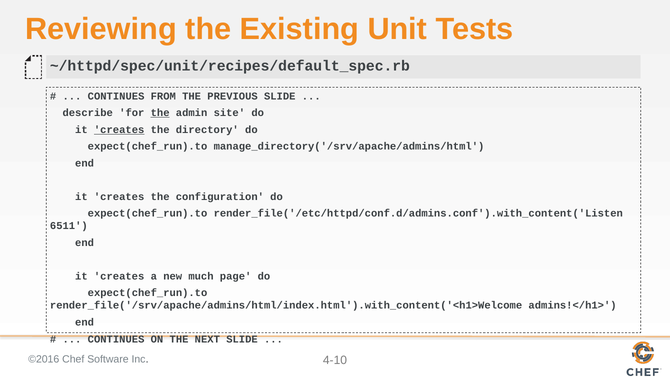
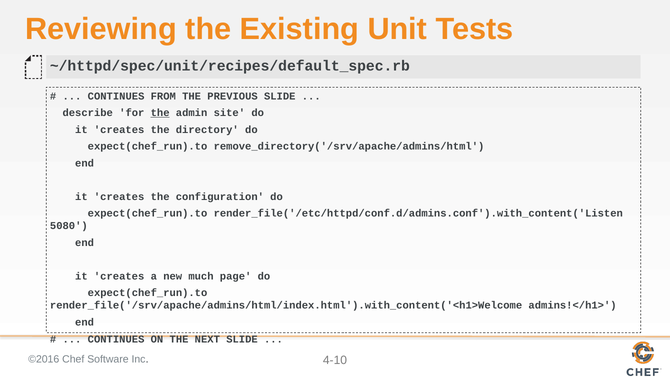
creates at (119, 130) underline: present -> none
manage_directory('/srv/apache/admins/html: manage_directory('/srv/apache/admins/html -> remove_directory('/srv/apache/admins/html
6511: 6511 -> 5080
